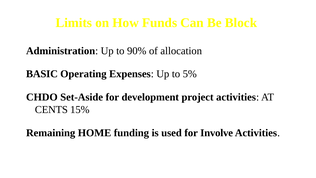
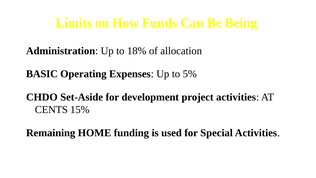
Block: Block -> Being
90%: 90% -> 18%
Involve: Involve -> Special
